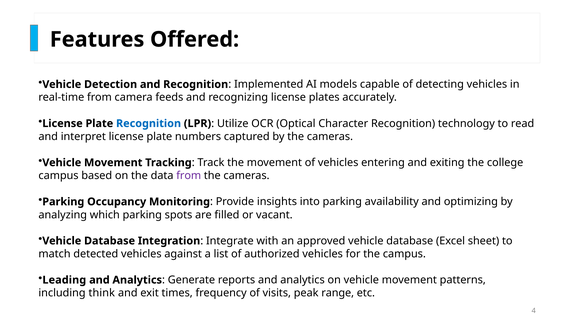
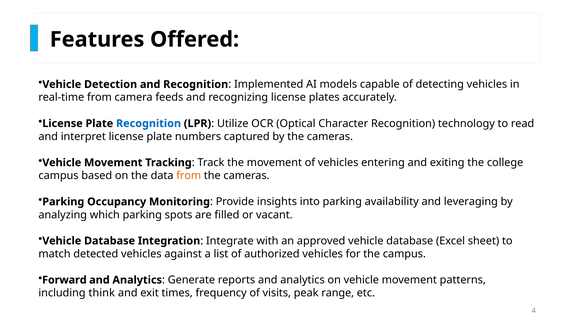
from at (189, 176) colour: purple -> orange
optimizing: optimizing -> leveraging
Leading: Leading -> Forward
